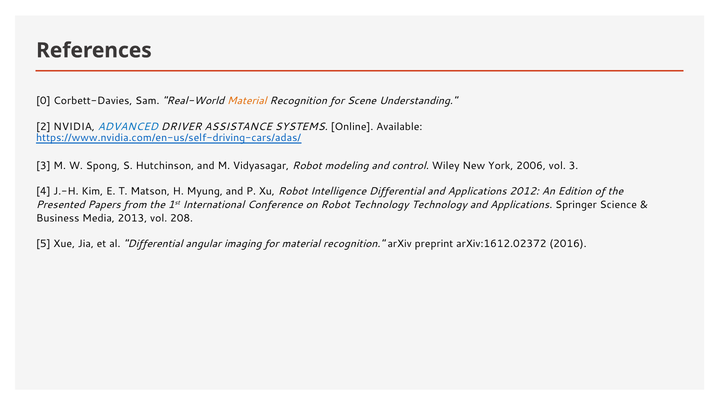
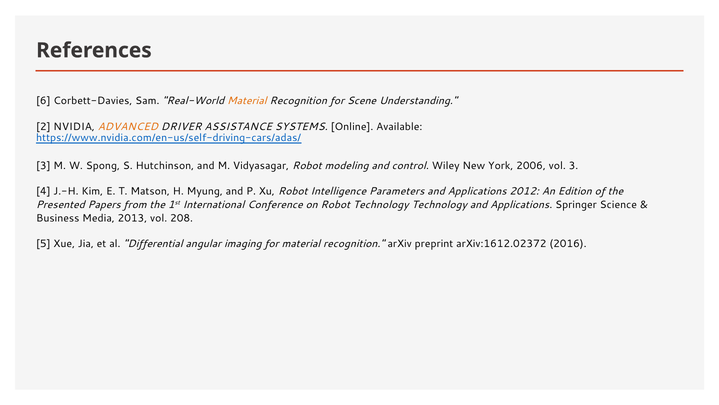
0: 0 -> 6
ADVANCED colour: blue -> orange
Intelligence Differential: Differential -> Parameters
